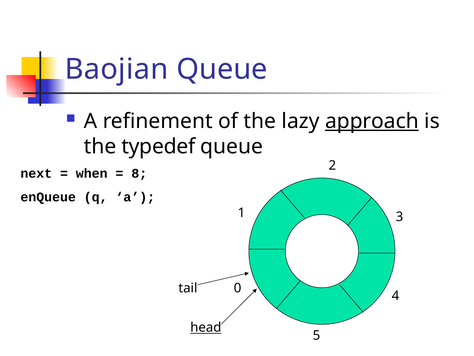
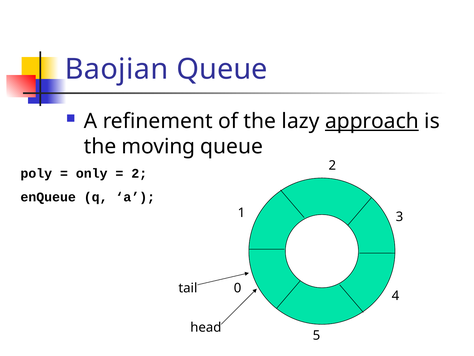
typedef: typedef -> moving
next: next -> poly
when: when -> only
8 at (139, 173): 8 -> 2
head underline: present -> none
